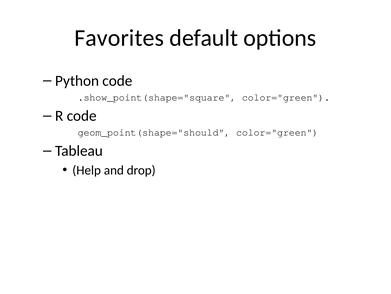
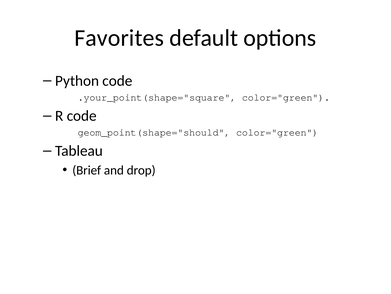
.show_point(shape="square: .show_point(shape="square -> .your_point(shape="square
Help: Help -> Brief
